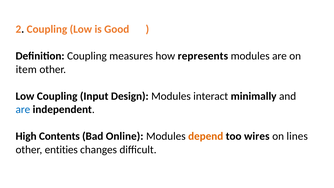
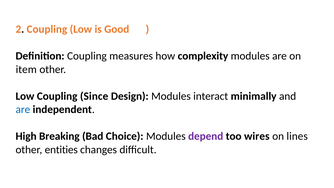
represents: represents -> complexity
Input: Input -> Since
Contents: Contents -> Breaking
Online: Online -> Choice
depend colour: orange -> purple
